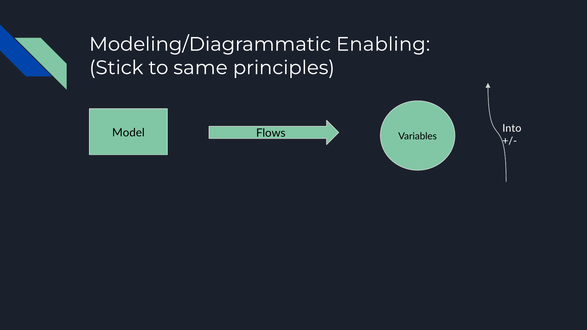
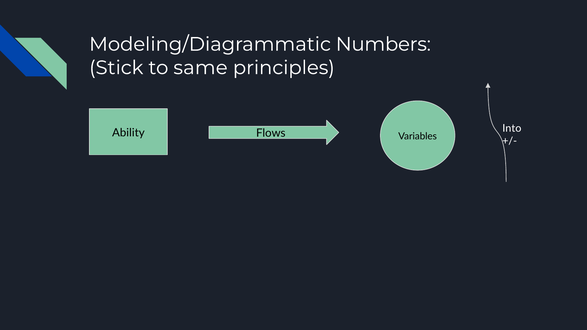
Enabling: Enabling -> Numbers
Model: Model -> Ability
